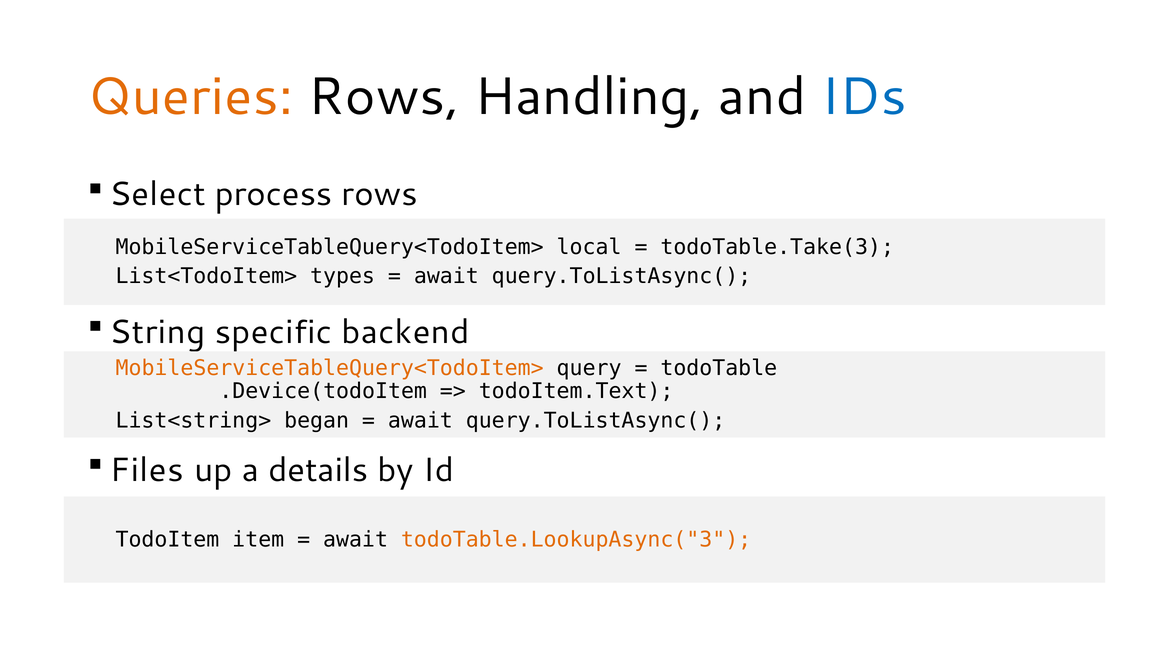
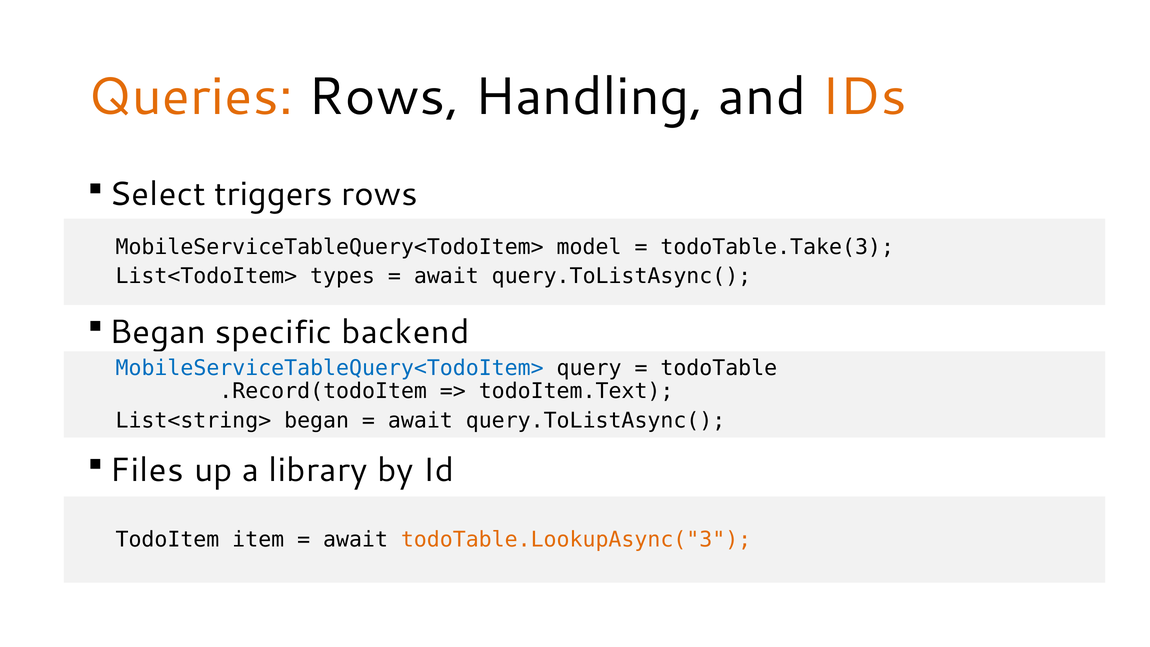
IDs colour: blue -> orange
process: process -> triggers
local: local -> model
String at (157, 332): String -> Began
MobileServiceTableQuery<TodoItem> at (330, 368) colour: orange -> blue
.Device(todoItem: .Device(todoItem -> .Record(todoItem
details: details -> library
